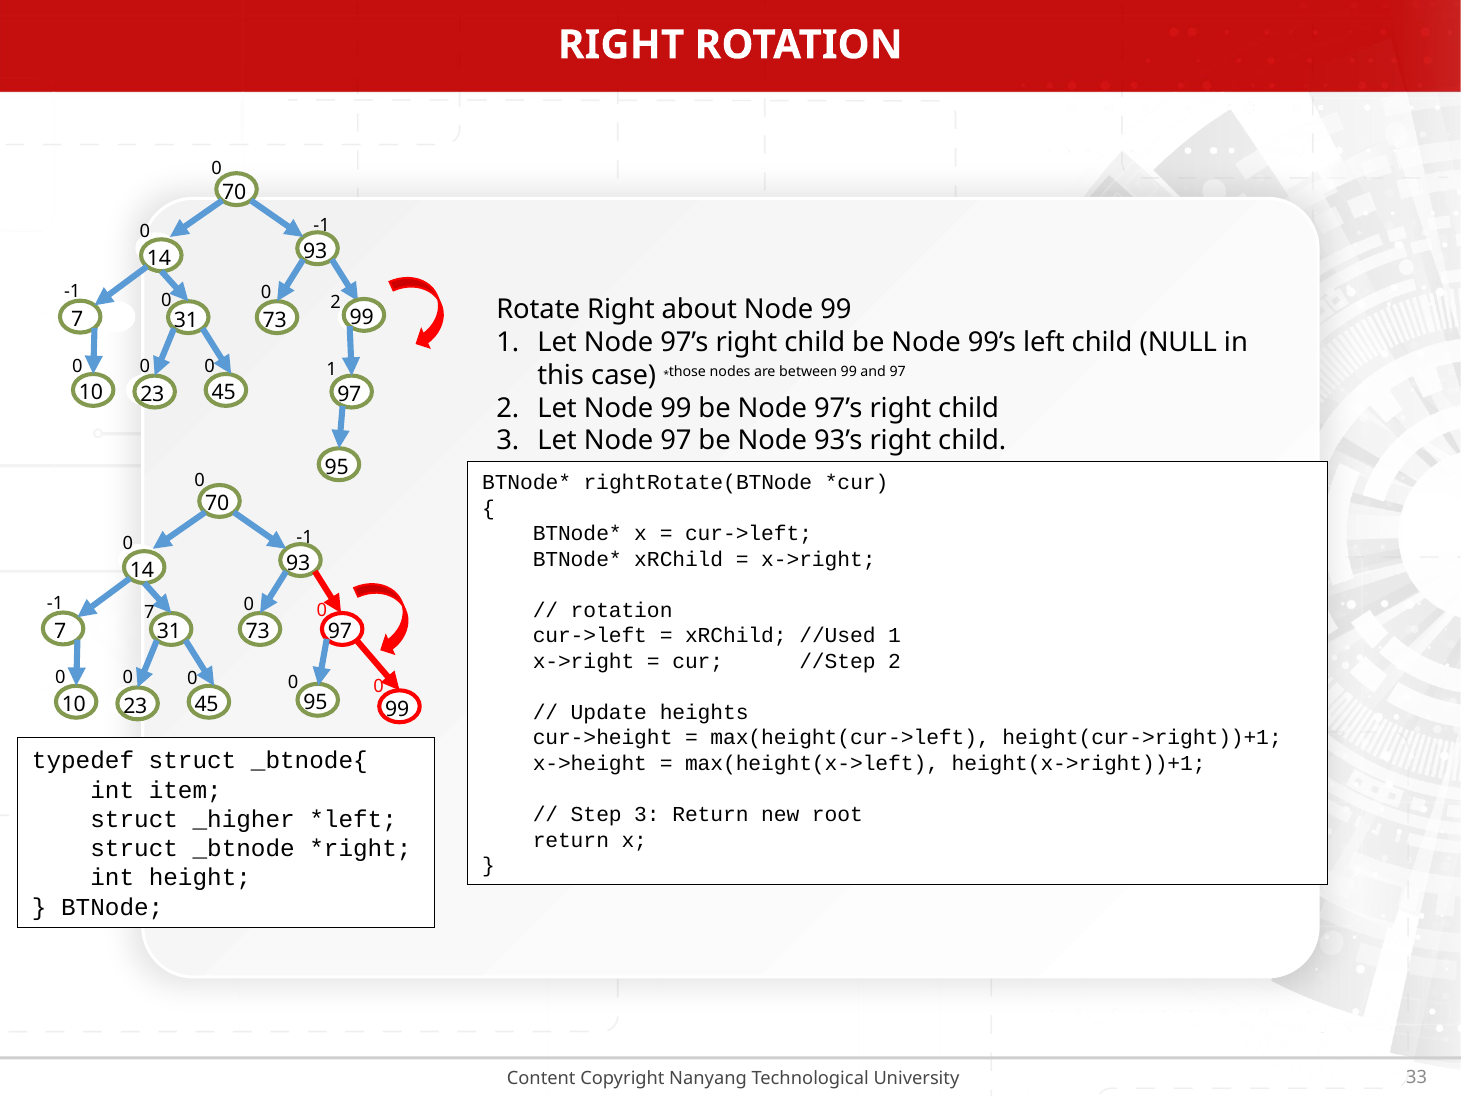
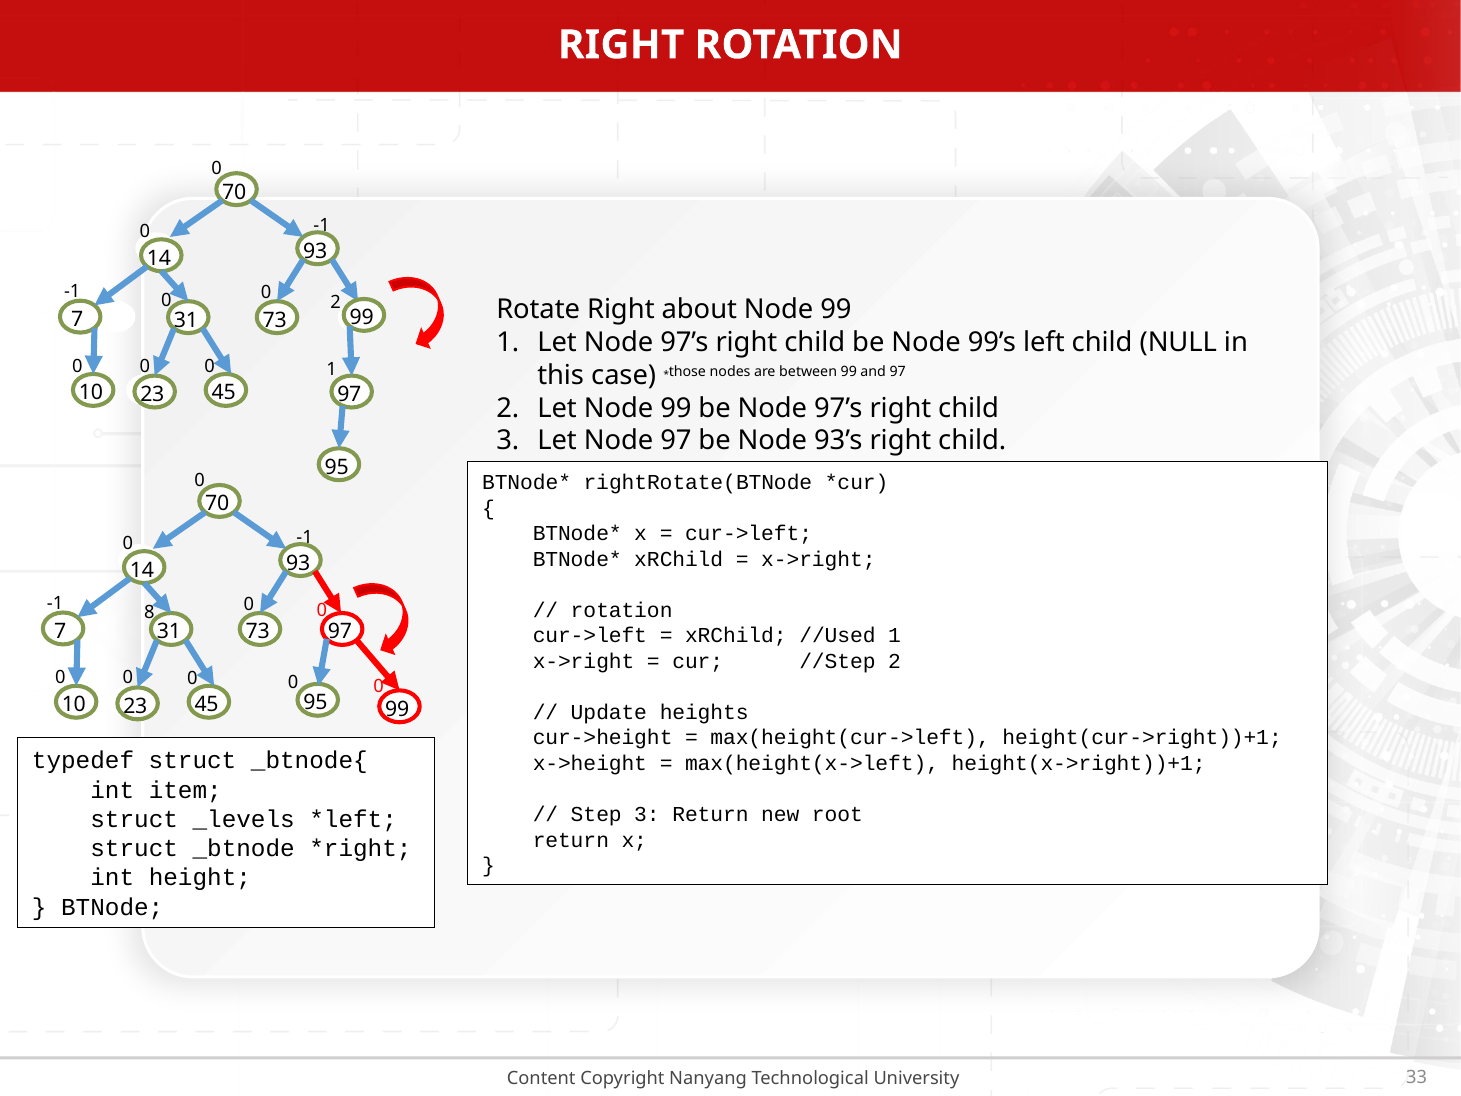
-1 7: 7 -> 8
_higher: _higher -> _levels
